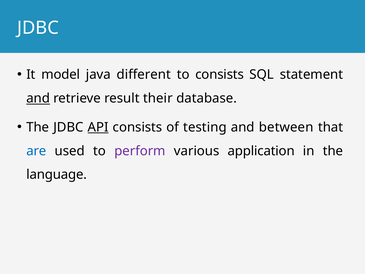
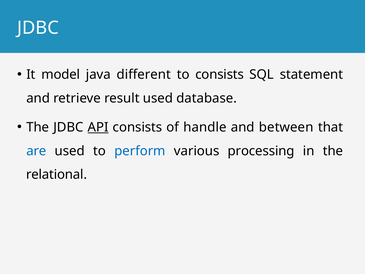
and at (38, 98) underline: present -> none
result their: their -> used
testing: testing -> handle
perform colour: purple -> blue
application: application -> processing
language: language -> relational
